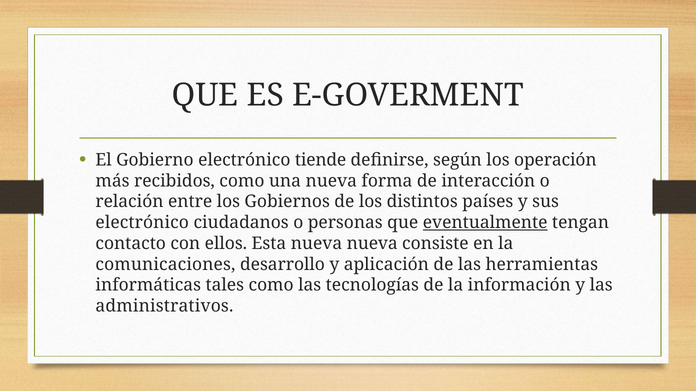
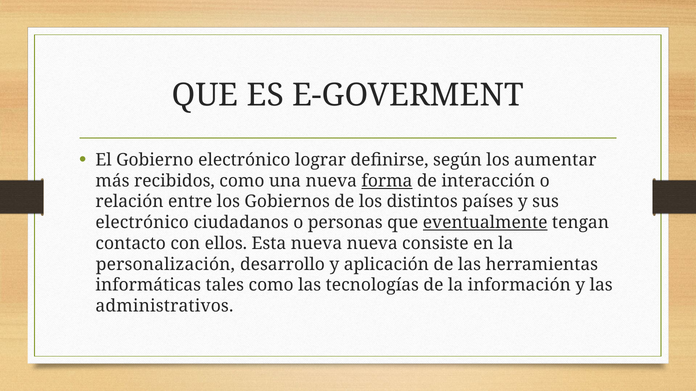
tiende: tiende -> lograr
operación: operación -> aumentar
forma underline: none -> present
comunicaciones: comunicaciones -> personalización
